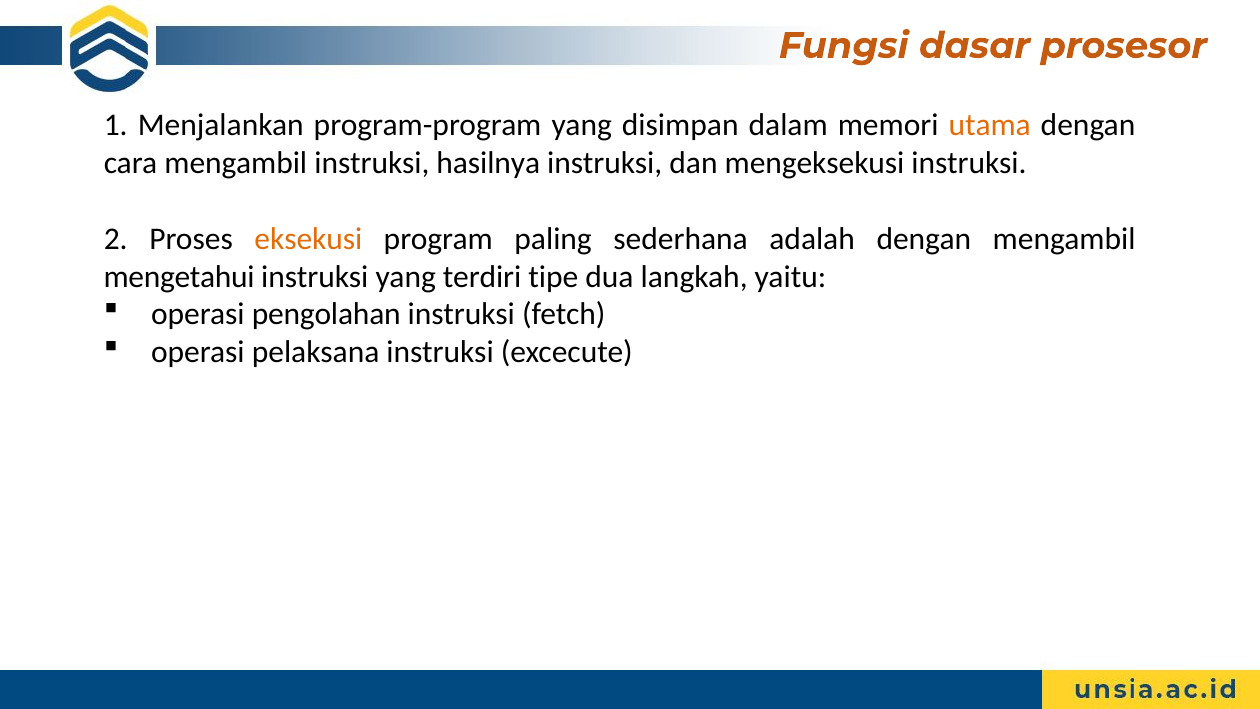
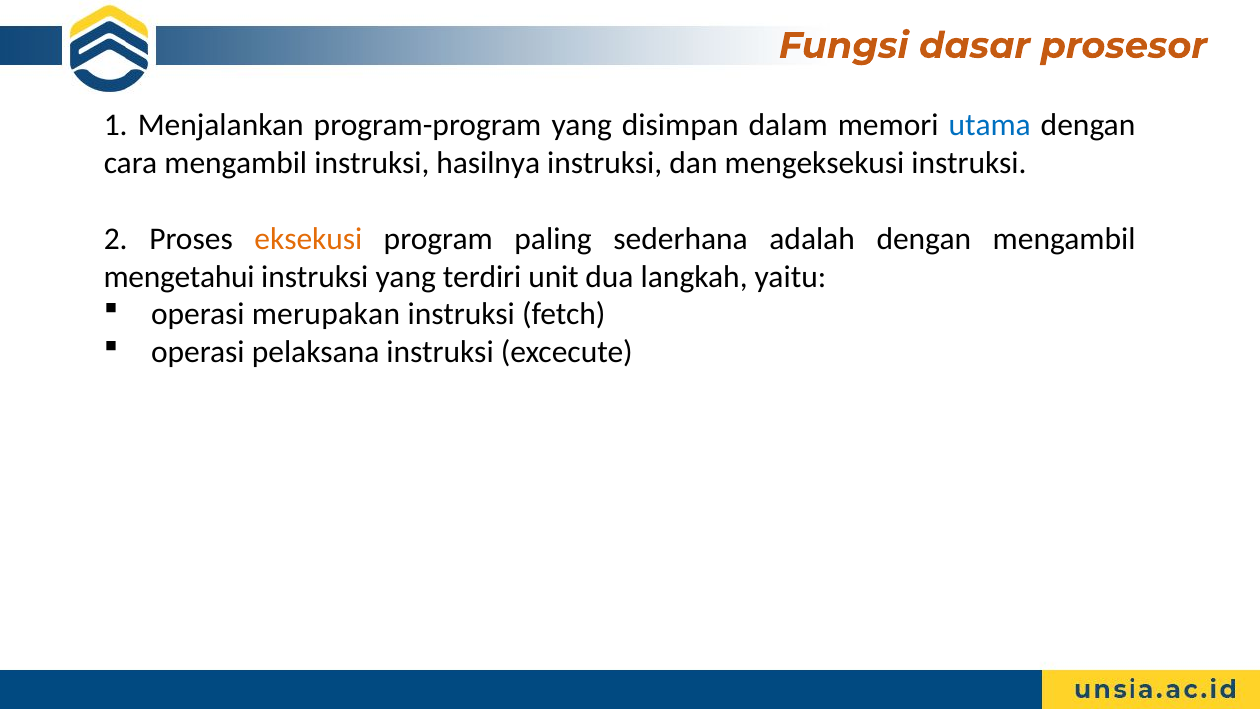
utama colour: orange -> blue
tipe: tipe -> unit
pengolahan: pengolahan -> merupakan
